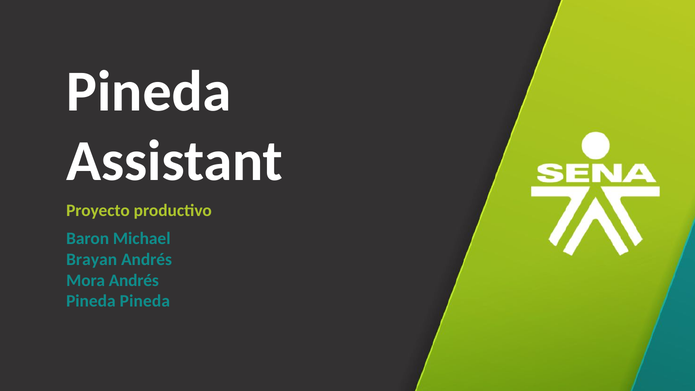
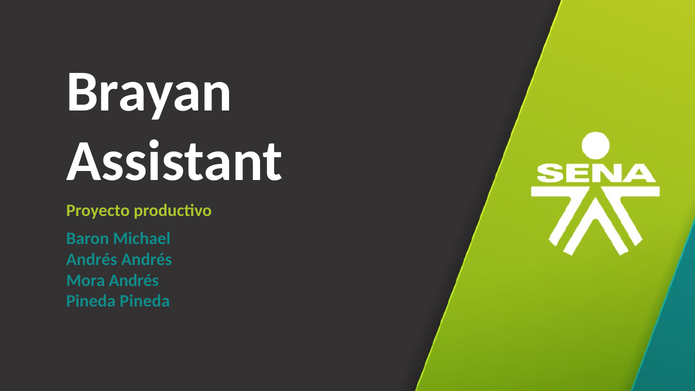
Pineda at (149, 92): Pineda -> Brayan
Brayan at (92, 259): Brayan -> Andrés
